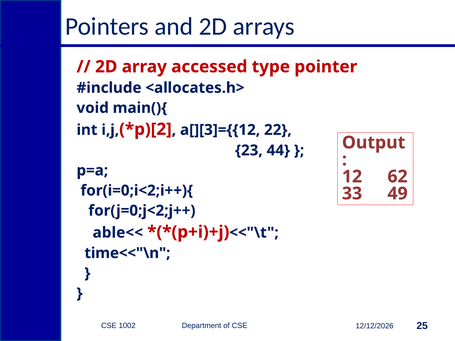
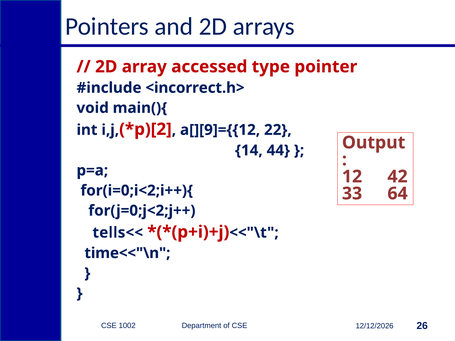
<allocates.h>: <allocates.h> -> <incorrect.h>
a[][3]={{12: a[][3]={{12 -> a[][9]={{12
23: 23 -> 14
62: 62 -> 42
49: 49 -> 64
able<<: able<< -> tells<<
25: 25 -> 26
